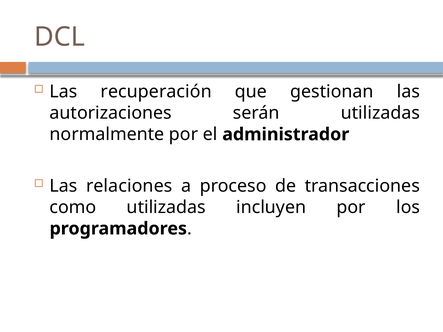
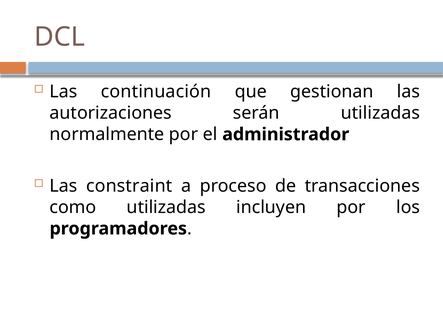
recuperación: recuperación -> continuación
relaciones: relaciones -> constraint
